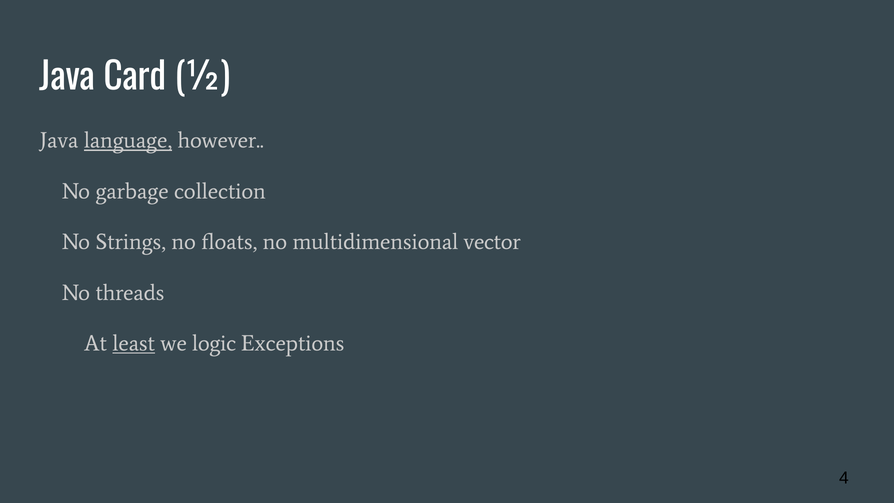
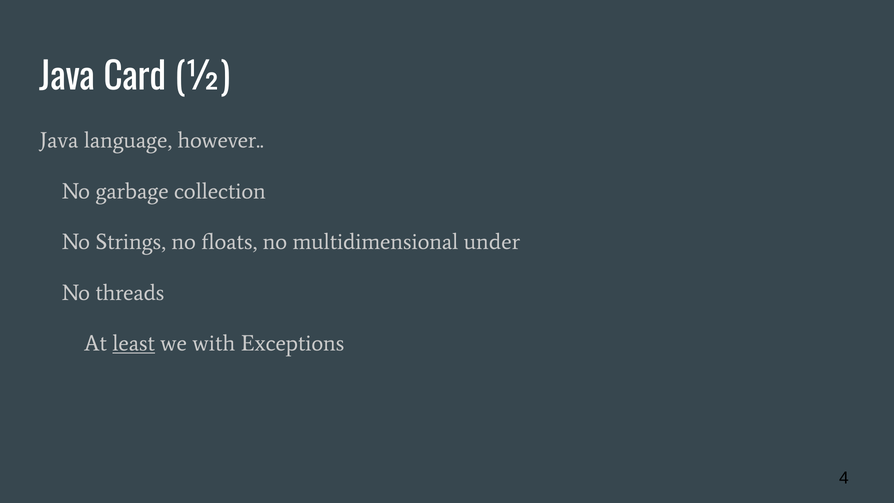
language underline: present -> none
vector: vector -> under
logic: logic -> with
